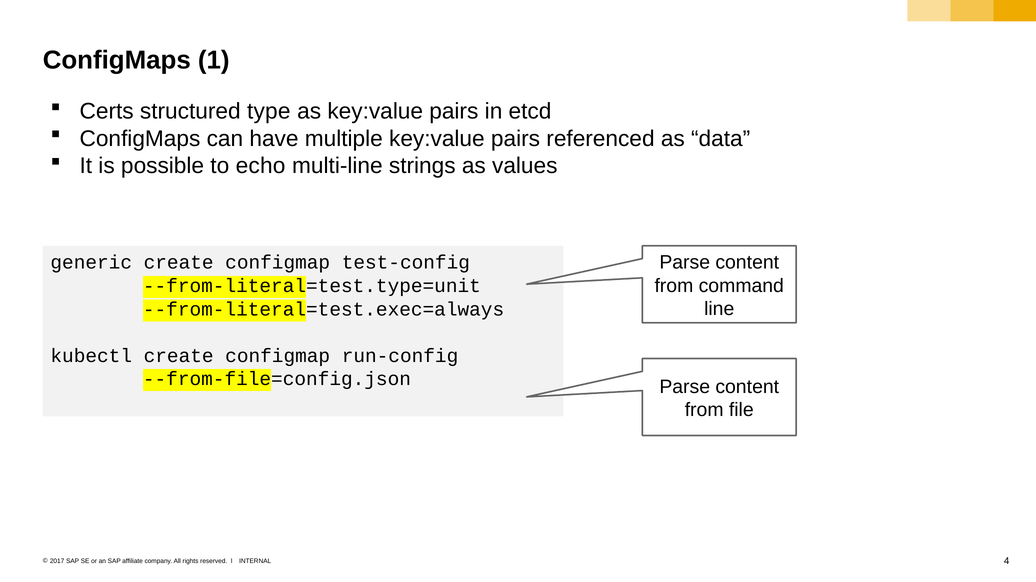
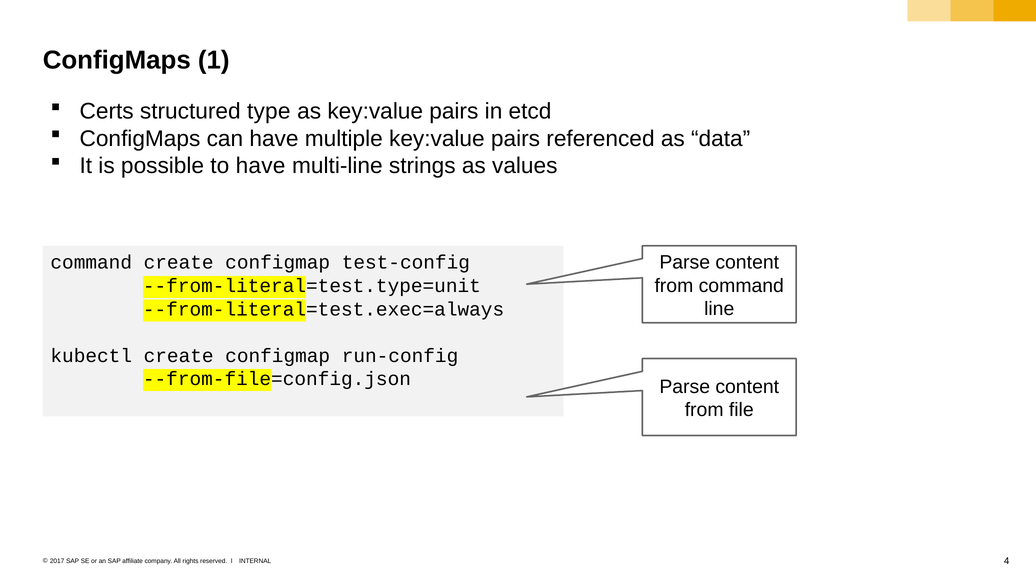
to echo: echo -> have
generic at (91, 263): generic -> command
